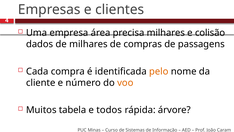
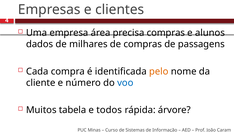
precisa milhares: milhares -> compras
colisão: colisão -> alunos
voo colour: orange -> blue
